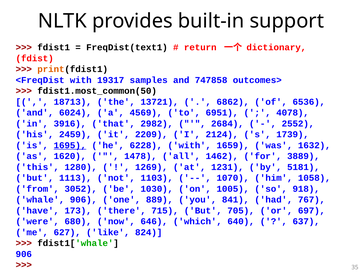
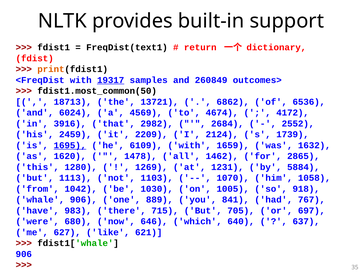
19317 underline: none -> present
747858: 747858 -> 260849
6951: 6951 -> 4674
4078: 4078 -> 4172
6228: 6228 -> 6109
3889: 3889 -> 2865
5181: 5181 -> 5884
3052: 3052 -> 1042
173: 173 -> 983
824: 824 -> 621
